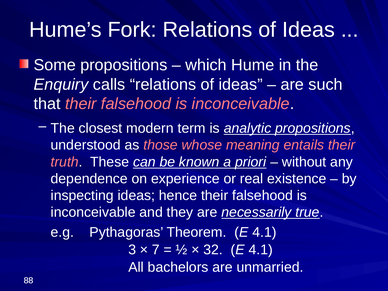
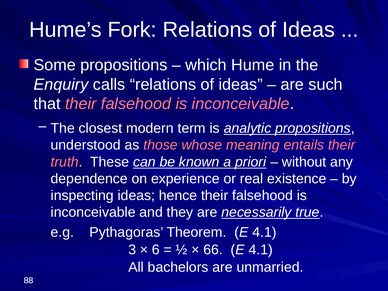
7: 7 -> 6
32: 32 -> 66
